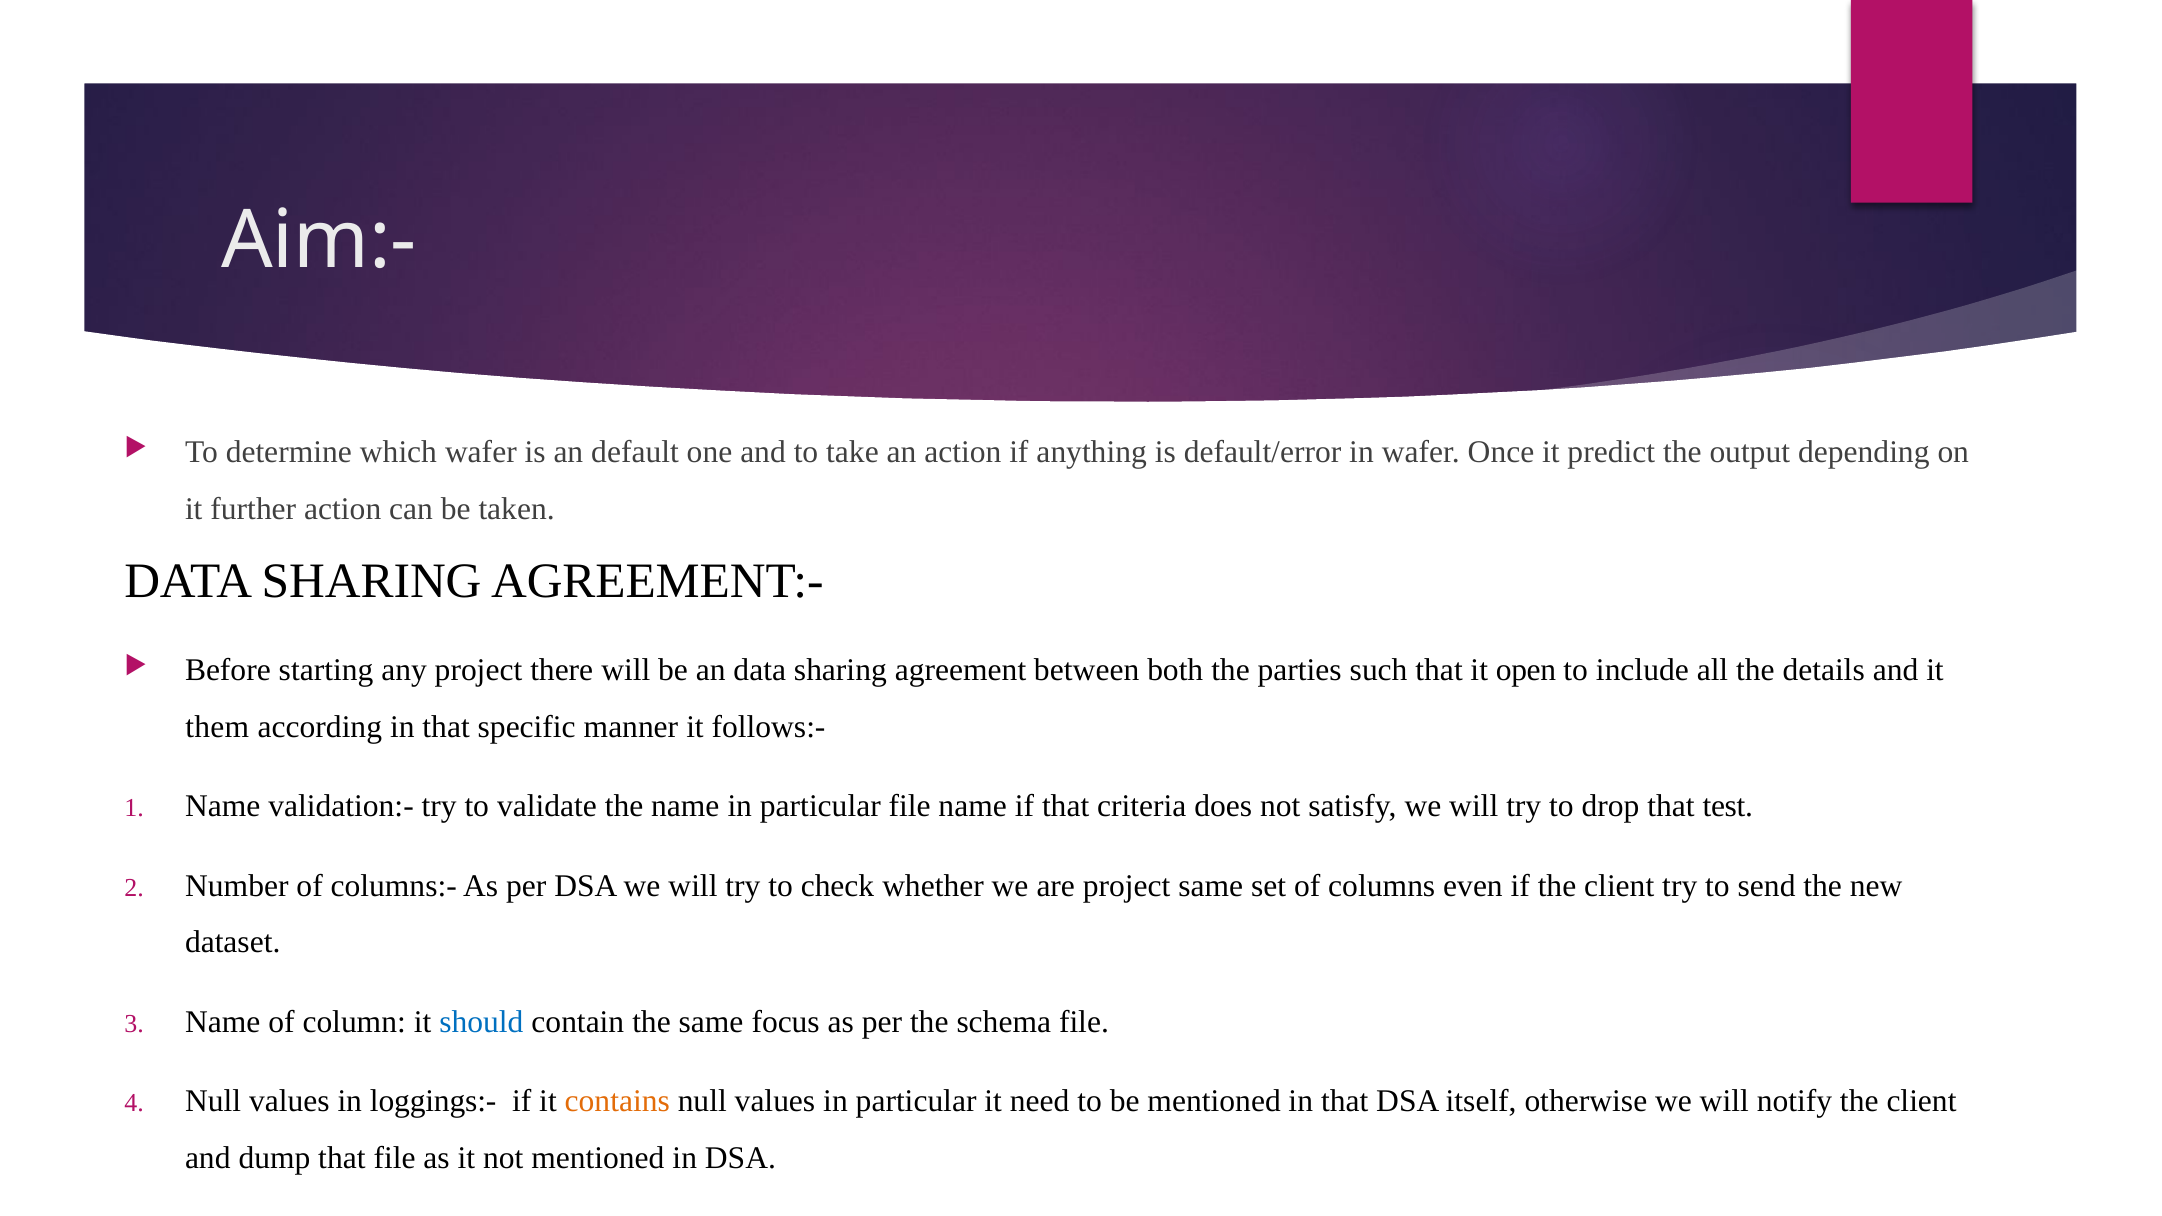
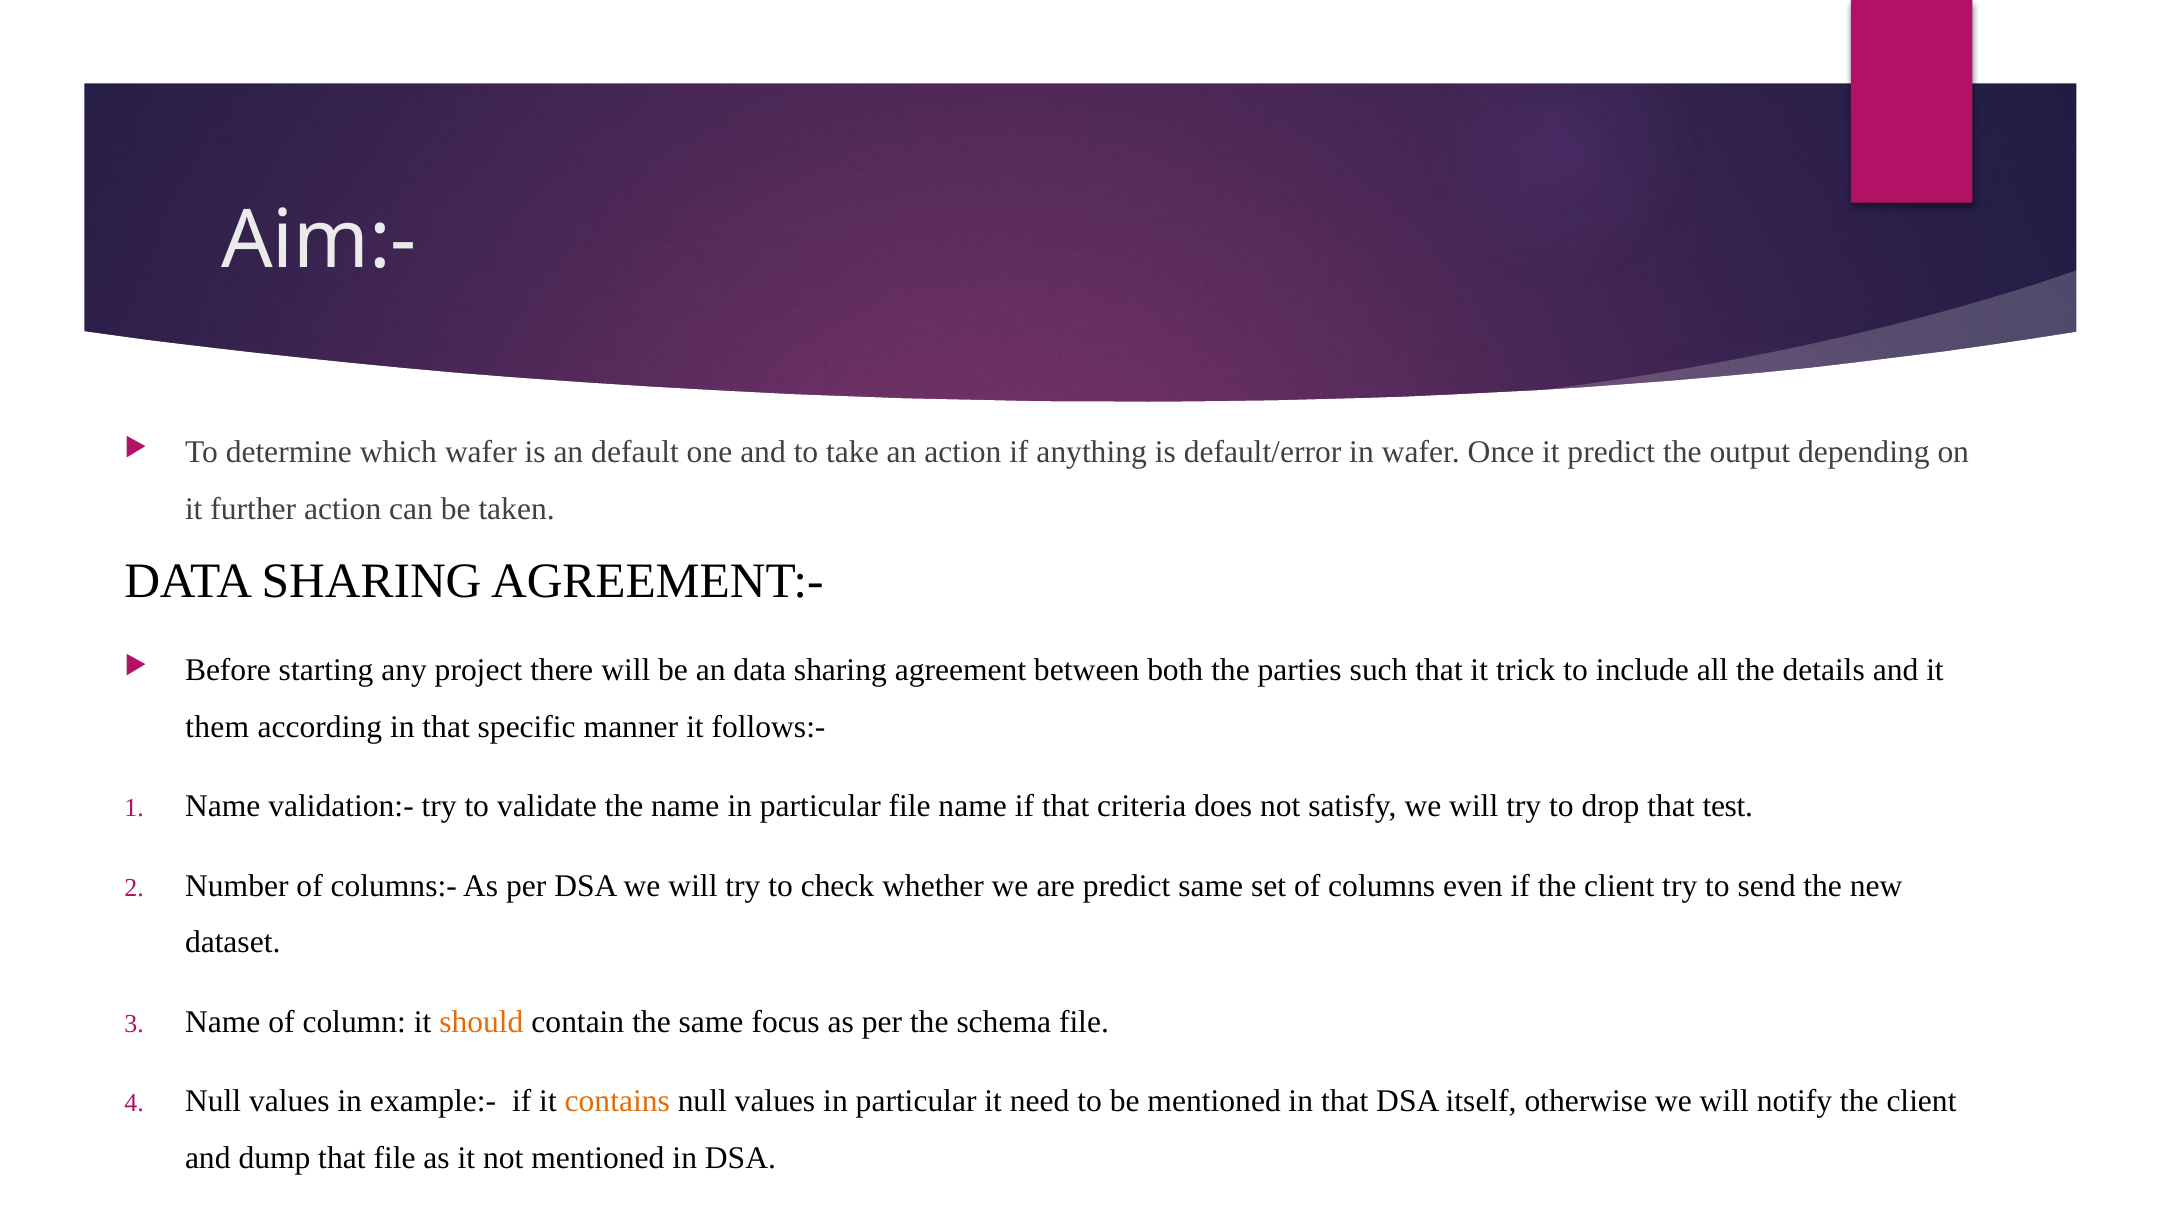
open: open -> trick
are project: project -> predict
should colour: blue -> orange
loggings:-: loggings:- -> example:-
